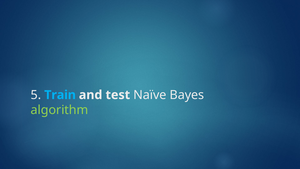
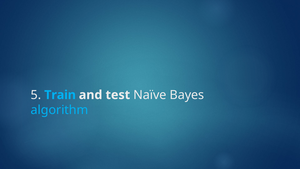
algorithm colour: light green -> light blue
